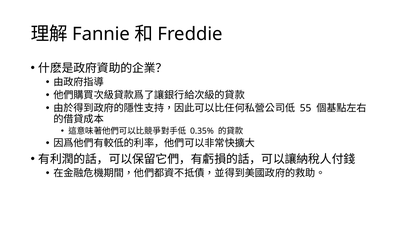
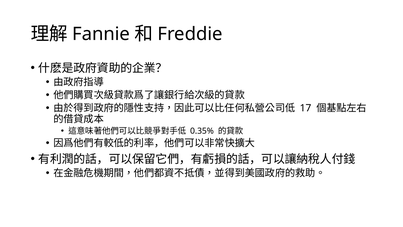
55: 55 -> 17
